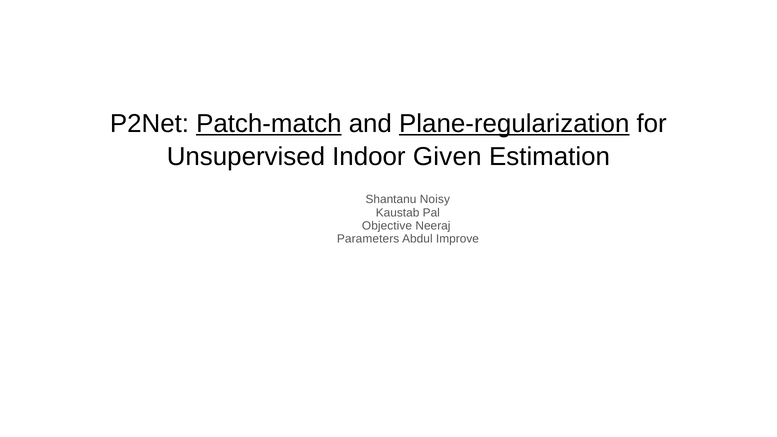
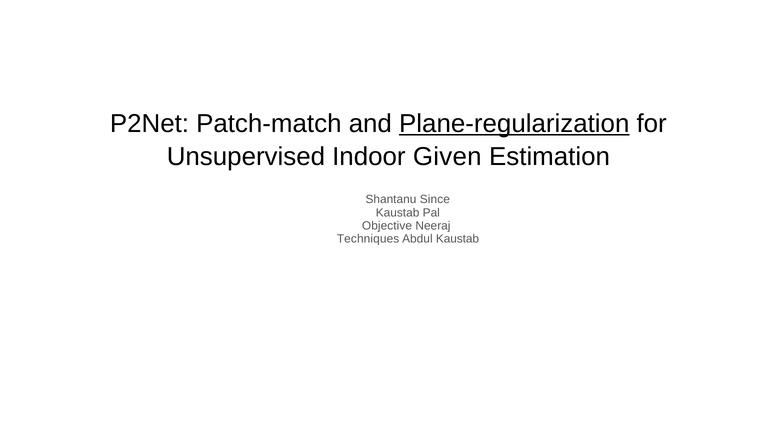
Patch-match underline: present -> none
Noisy: Noisy -> Since
Parameters: Parameters -> Techniques
Abdul Improve: Improve -> Kaustab
